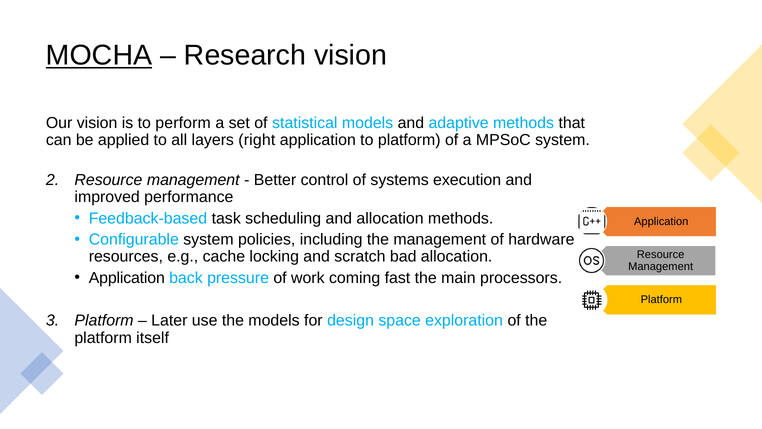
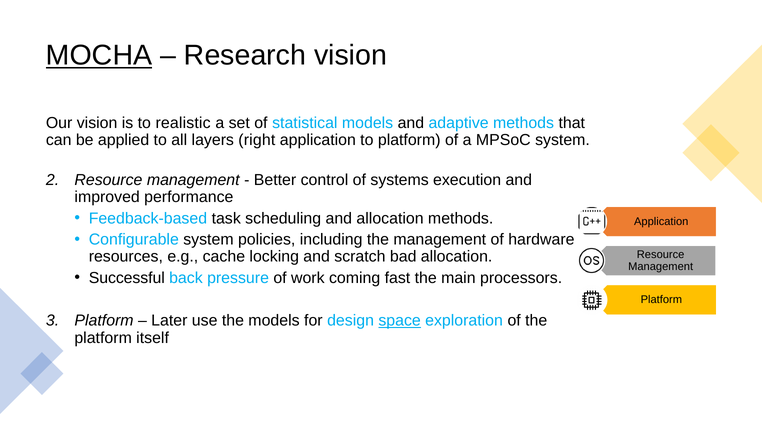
perform: perform -> realistic
Application at (127, 278): Application -> Successful
space underline: none -> present
